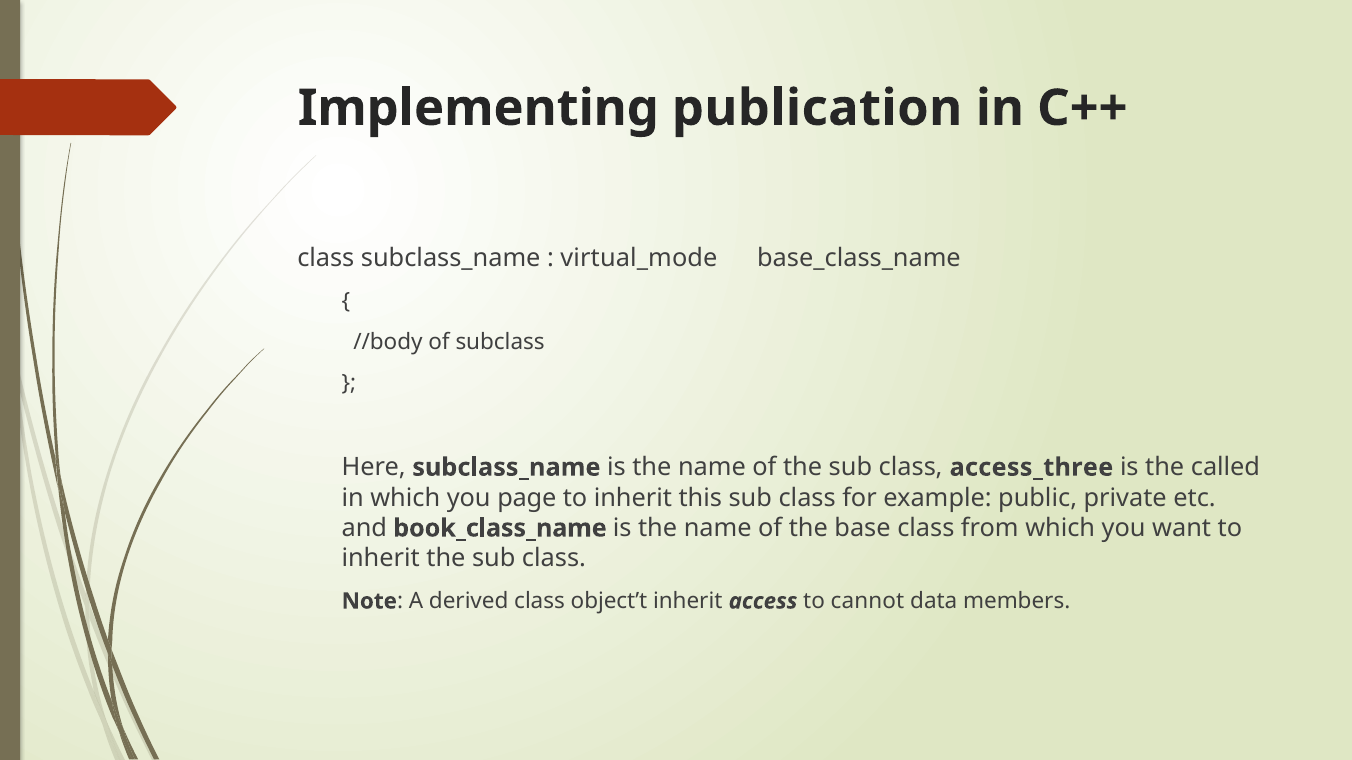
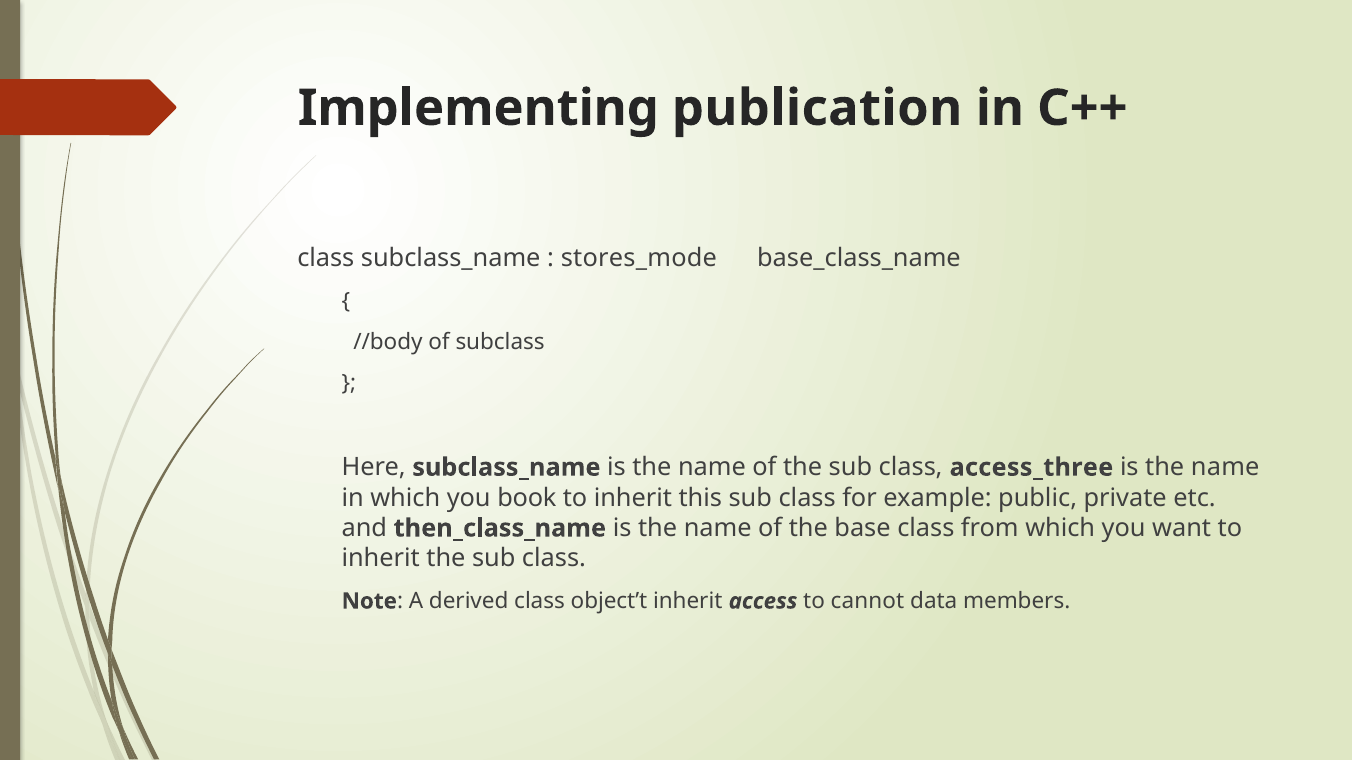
virtual_mode: virtual_mode -> stores_mode
called at (1225, 468): called -> name
page: page -> book
book_class_name: book_class_name -> then_class_name
